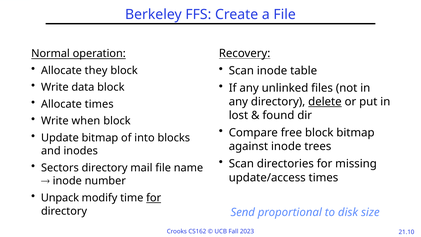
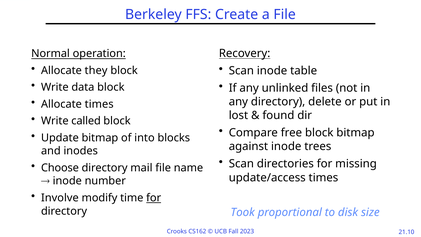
delete underline: present -> none
when: when -> called
Sectors: Sectors -> Choose
Unpack: Unpack -> Involve
Send: Send -> Took
